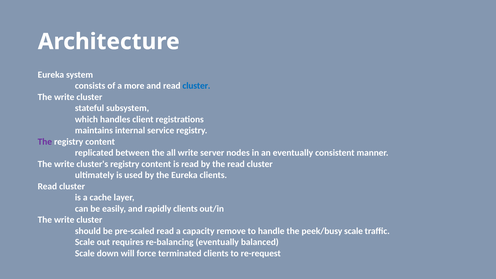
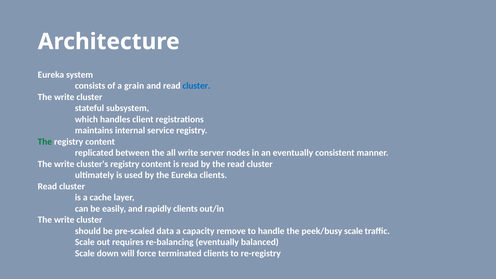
more: more -> grain
The at (45, 142) colour: purple -> green
pre-scaled read: read -> data
re-request: re-request -> re-registry
